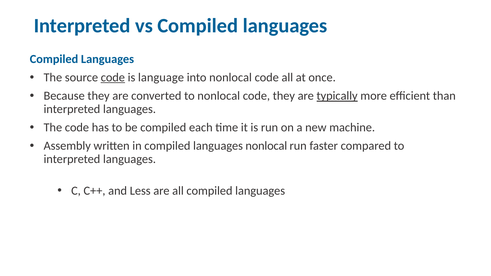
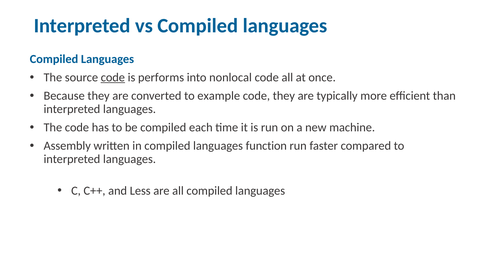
language: language -> performs
to nonlocal: nonlocal -> example
typically underline: present -> none
languages nonlocal: nonlocal -> function
